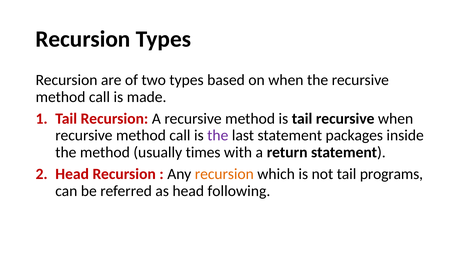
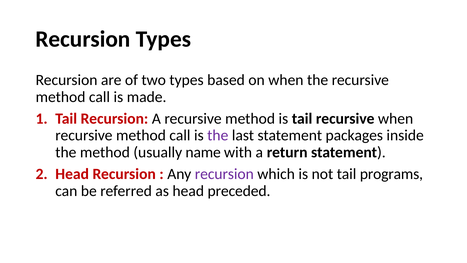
times: times -> name
recursion at (224, 174) colour: orange -> purple
following: following -> preceded
